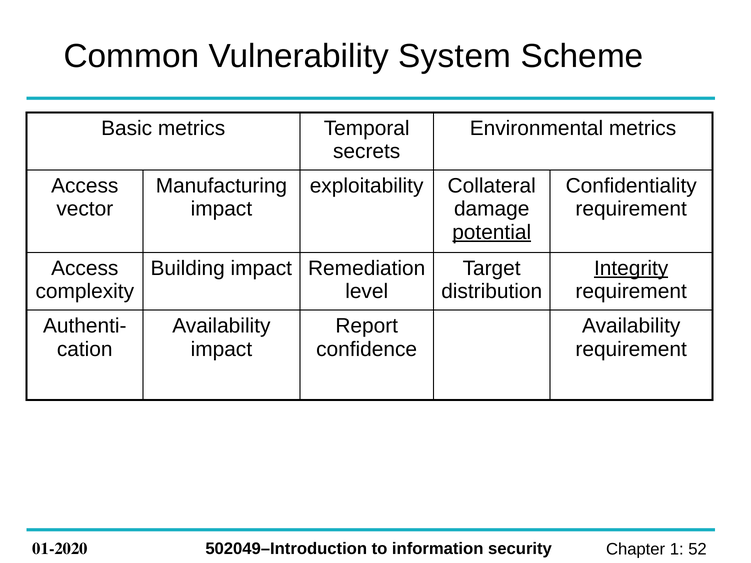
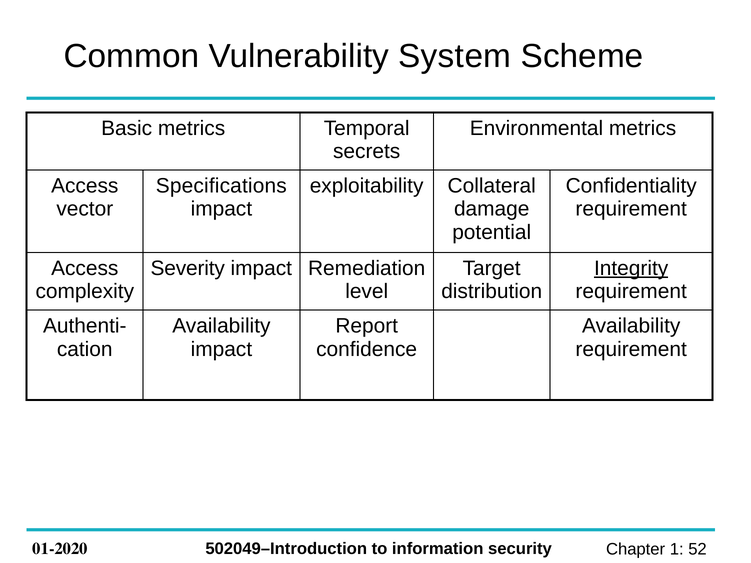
Manufacturing: Manufacturing -> Specifications
potential underline: present -> none
Building: Building -> Severity
